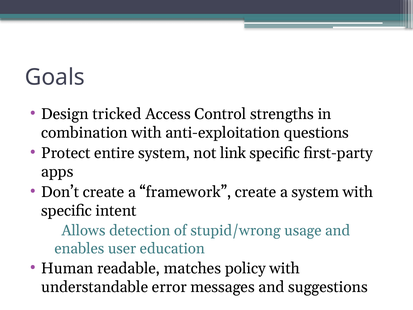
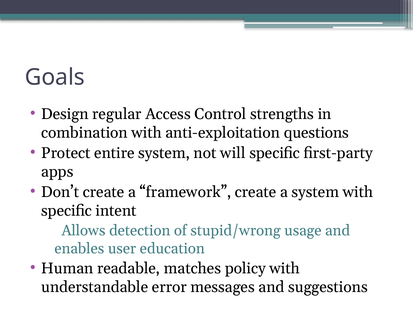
tricked: tricked -> regular
link: link -> will
